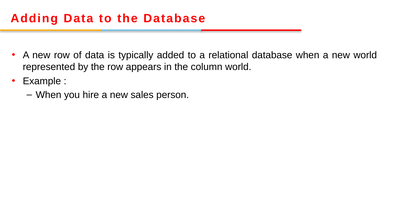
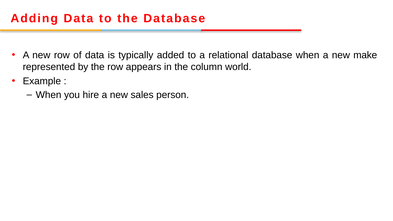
new world: world -> make
